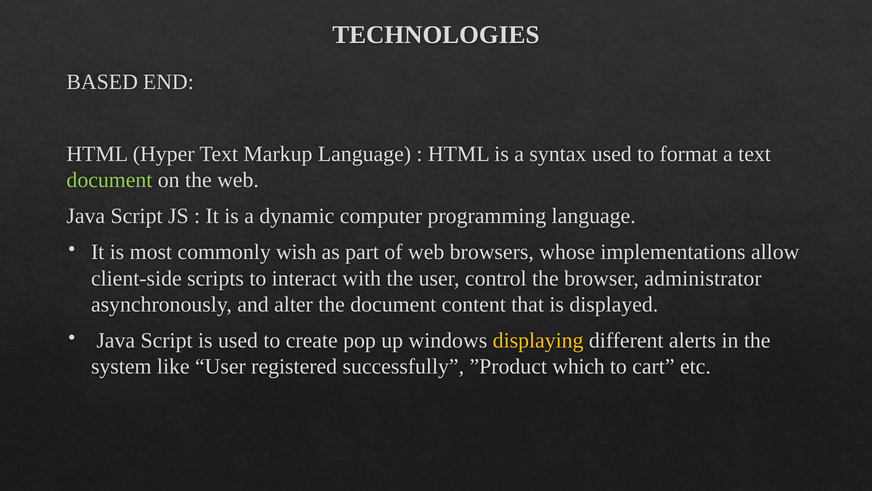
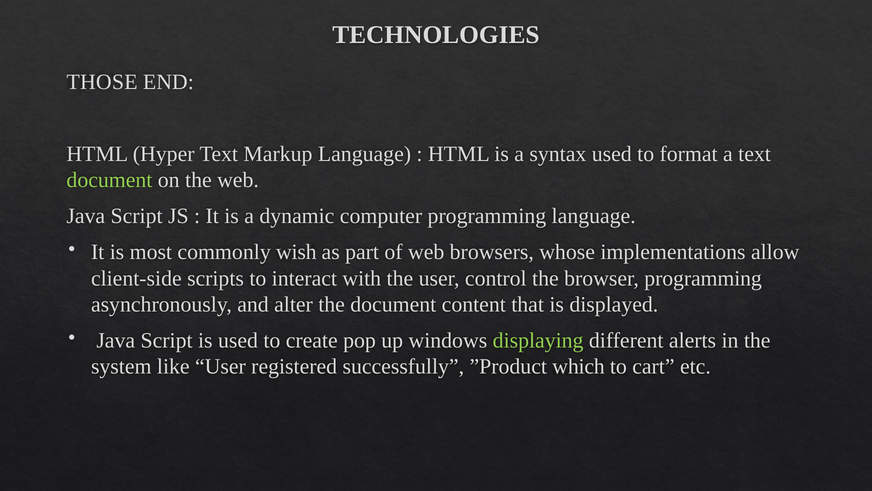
BASED: BASED -> THOSE
browser administrator: administrator -> programming
displaying colour: yellow -> light green
